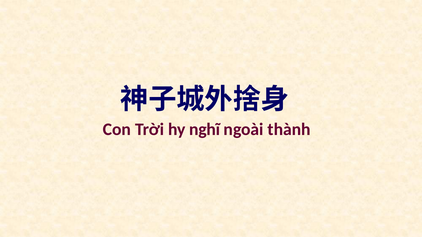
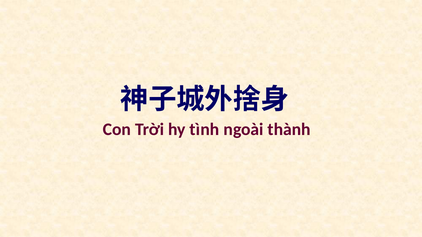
nghĩ: nghĩ -> tình
